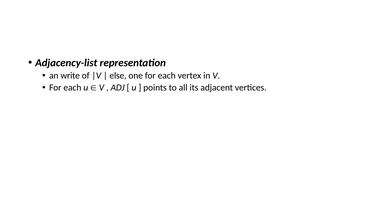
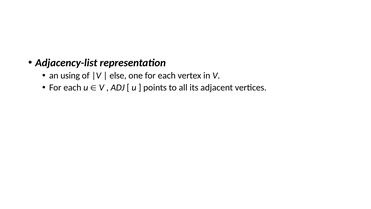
write: write -> using
